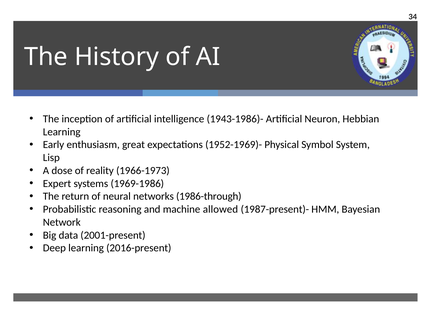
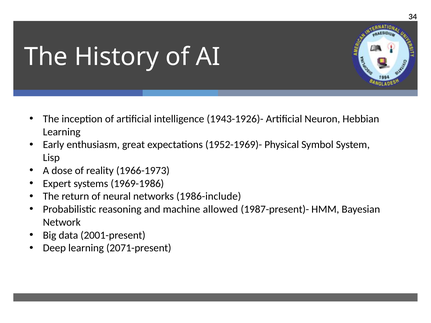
1943-1986)-: 1943-1986)- -> 1943-1926)-
1986-through: 1986-through -> 1986-include
2016-present: 2016-present -> 2071-present
